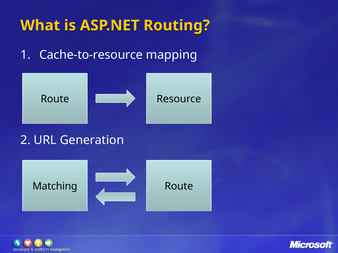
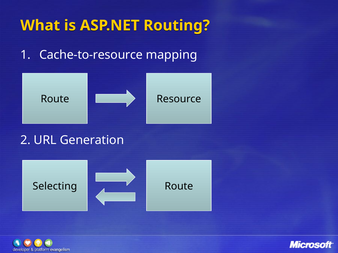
Matching: Matching -> Selecting
